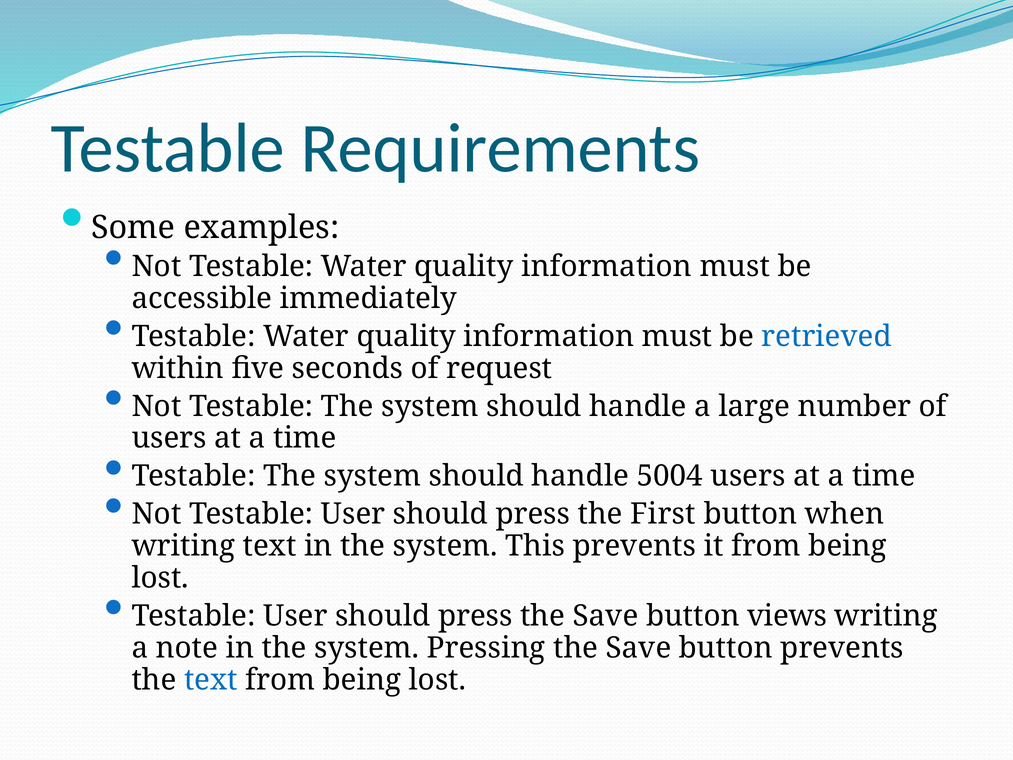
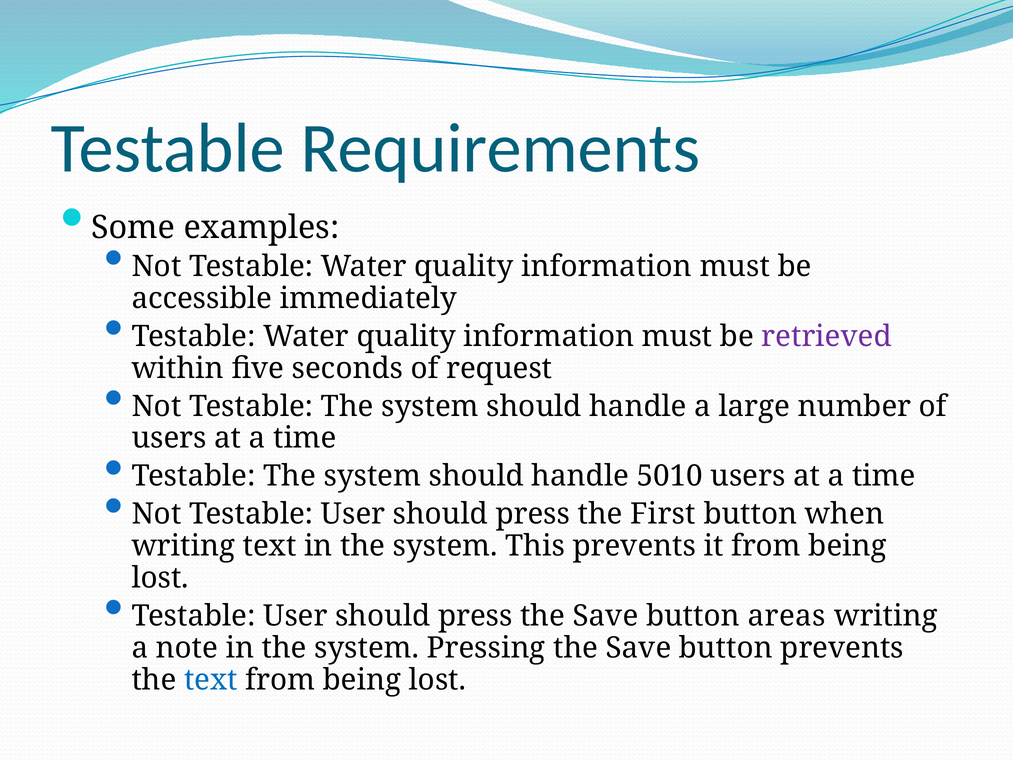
retrieved colour: blue -> purple
5004: 5004 -> 5010
views: views -> areas
